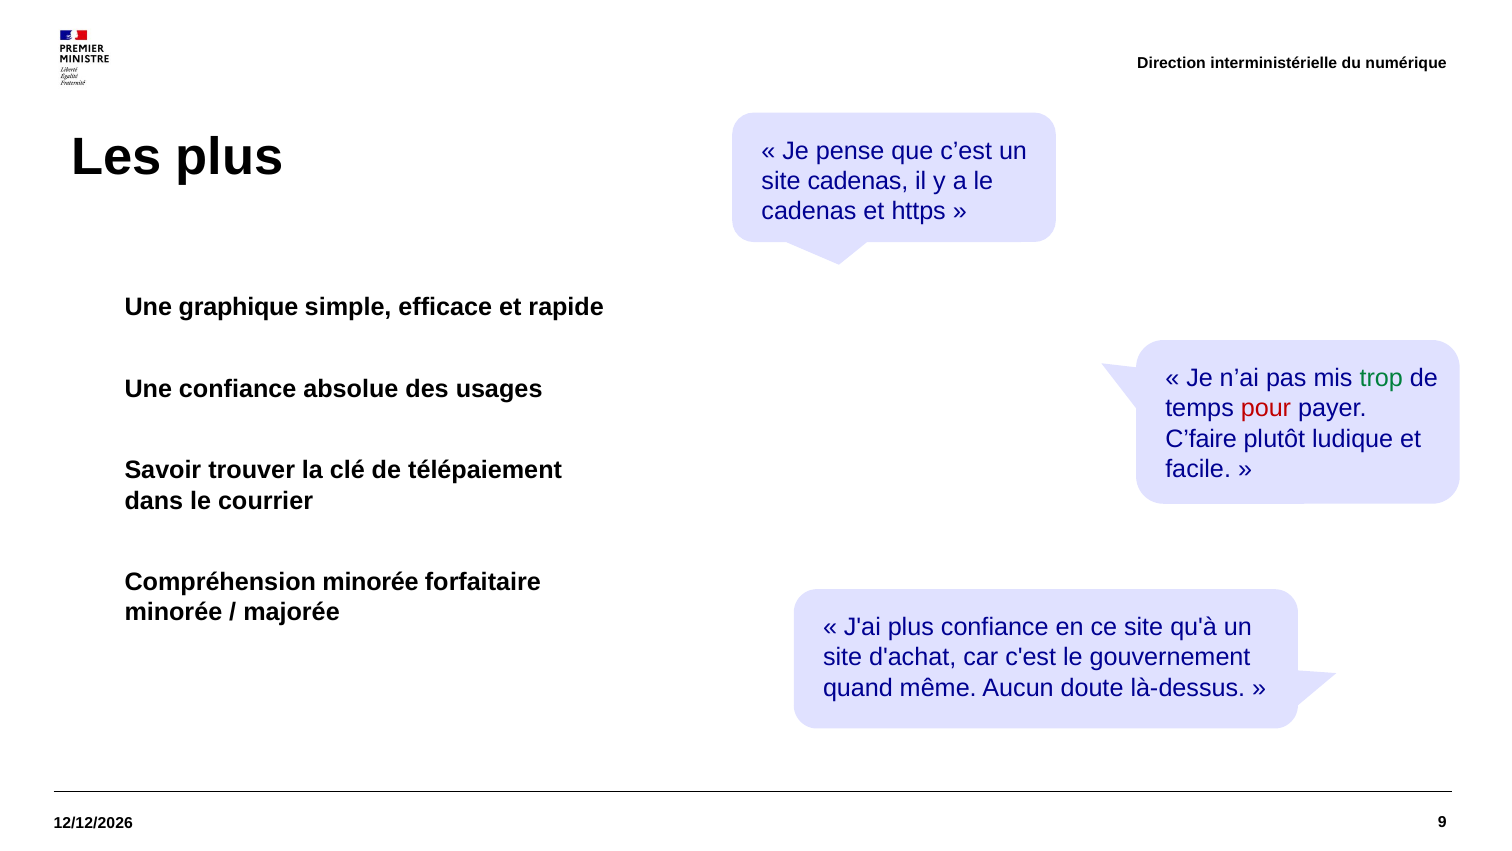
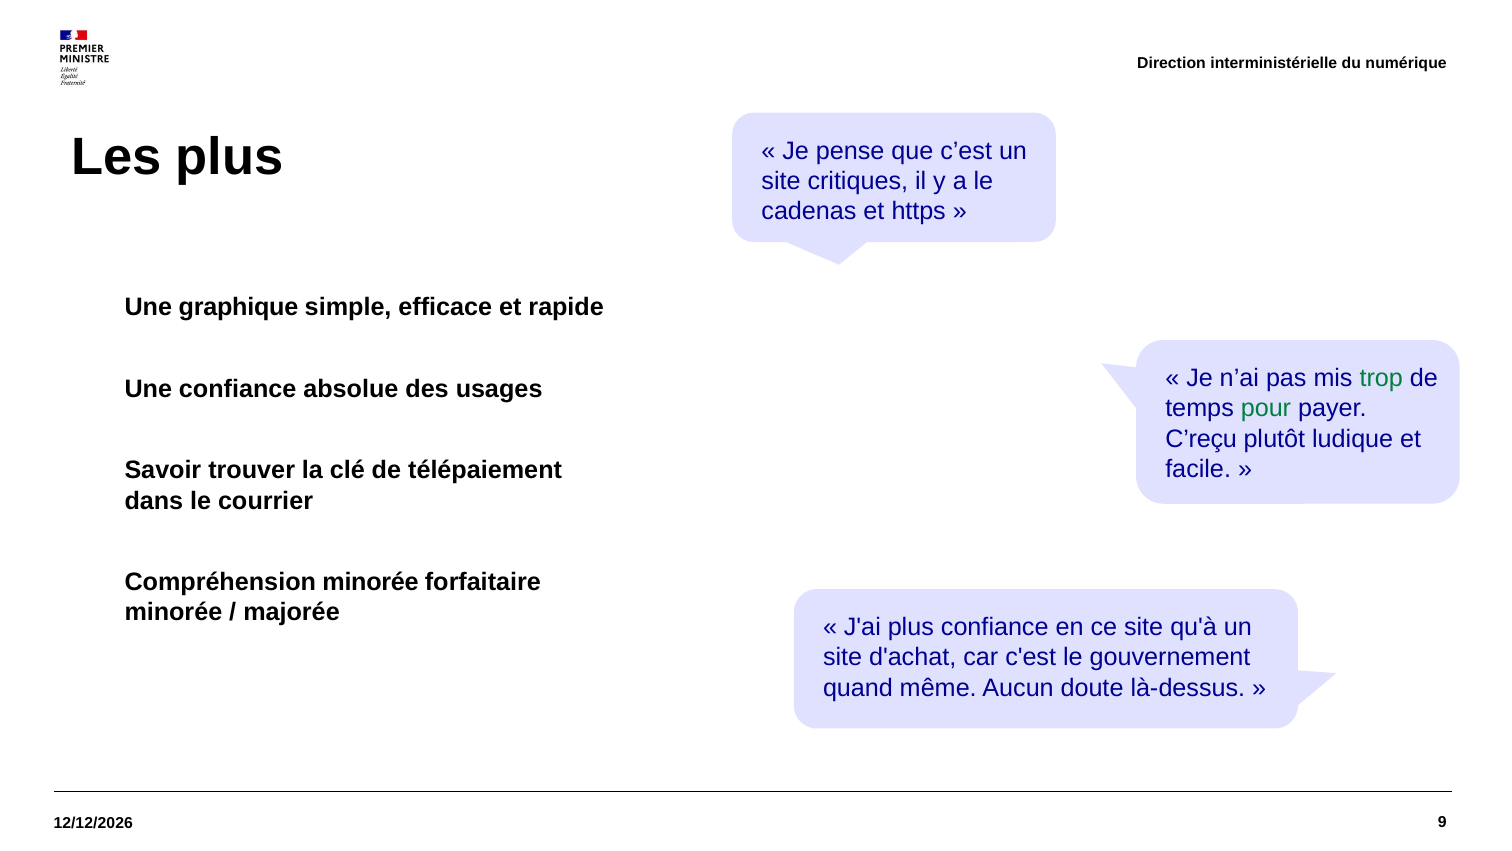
site cadenas: cadenas -> critiques
pour colour: red -> green
C’faire: C’faire -> C’reçu
